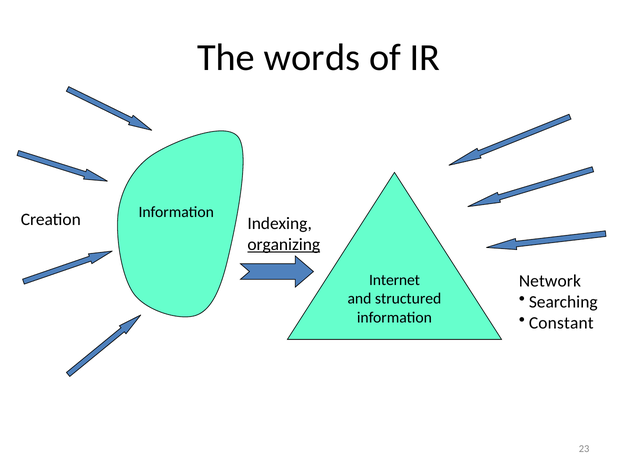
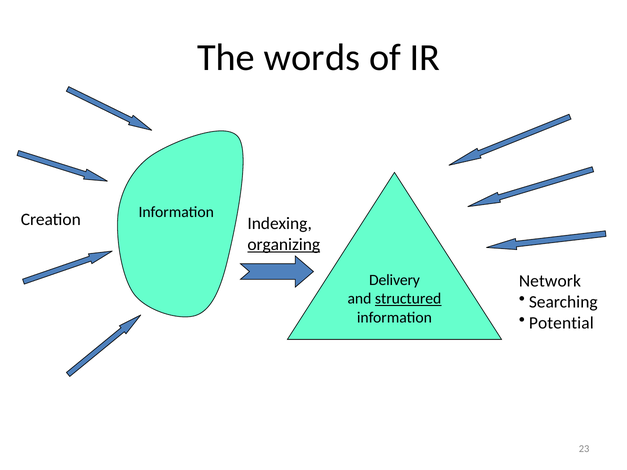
Internet: Internet -> Delivery
structured underline: none -> present
Constant: Constant -> Potential
